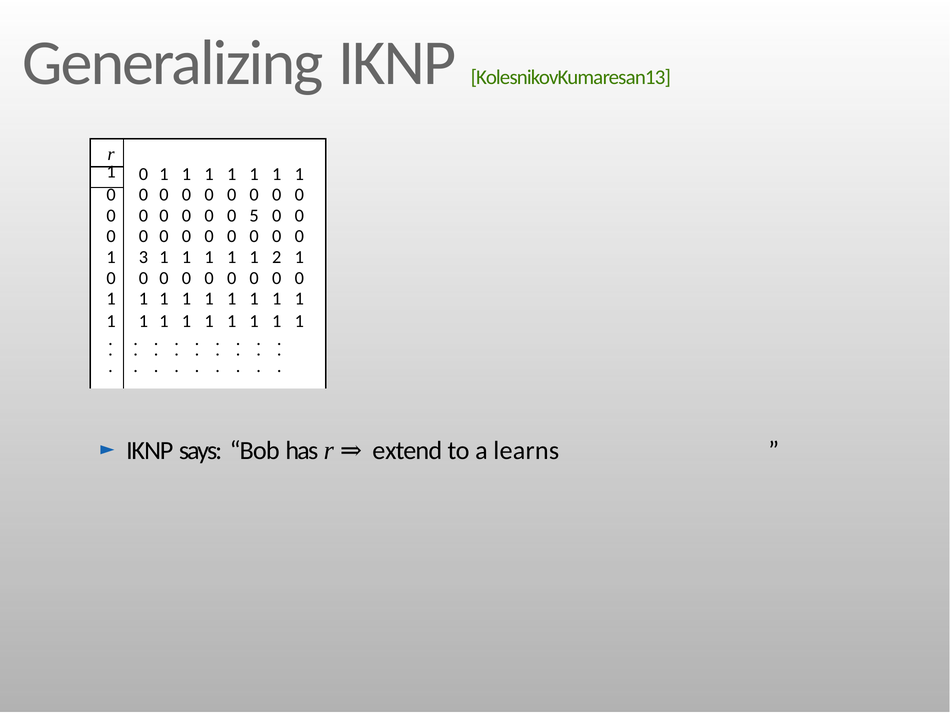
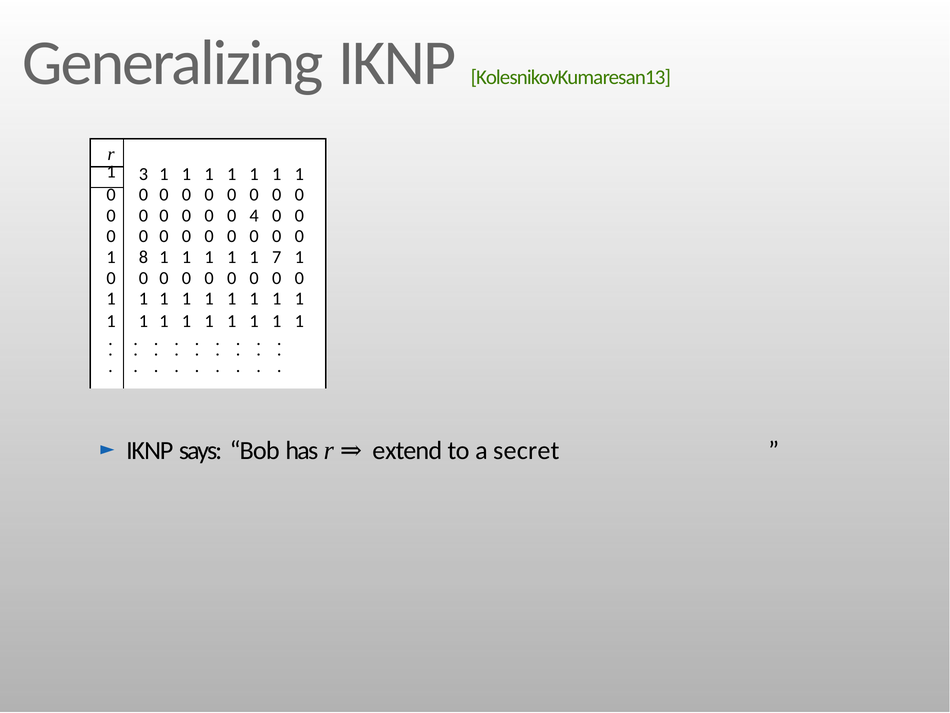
0 at (144, 174): 0 -> 3
5: 5 -> 4
3: 3 -> 8
2: 2 -> 7
learns: learns -> secret
